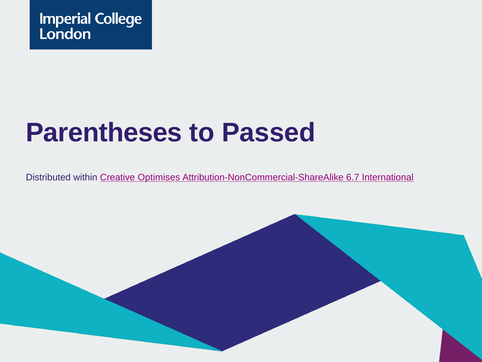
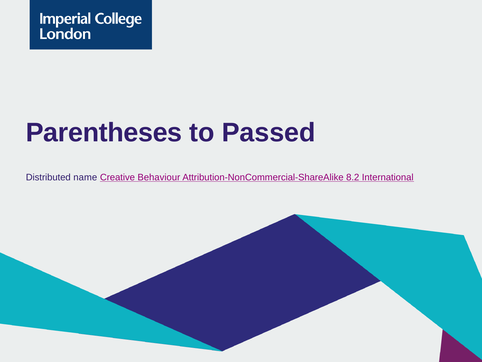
within: within -> name
Optimises: Optimises -> Behaviour
6.7: 6.7 -> 8.2
